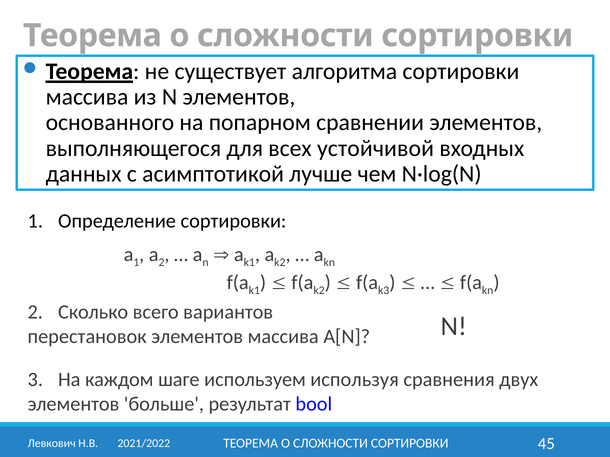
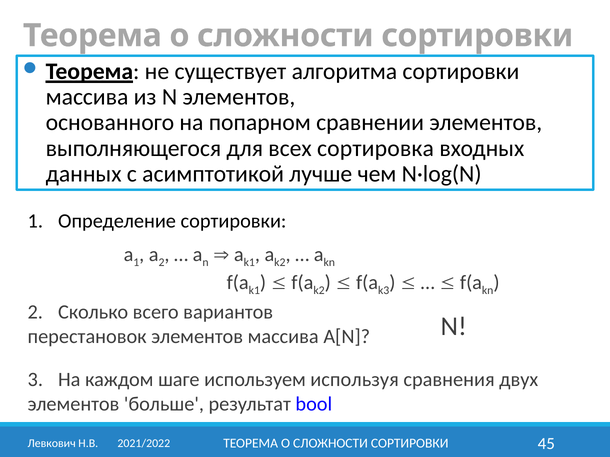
устойчивой: устойчивой -> сортировка
